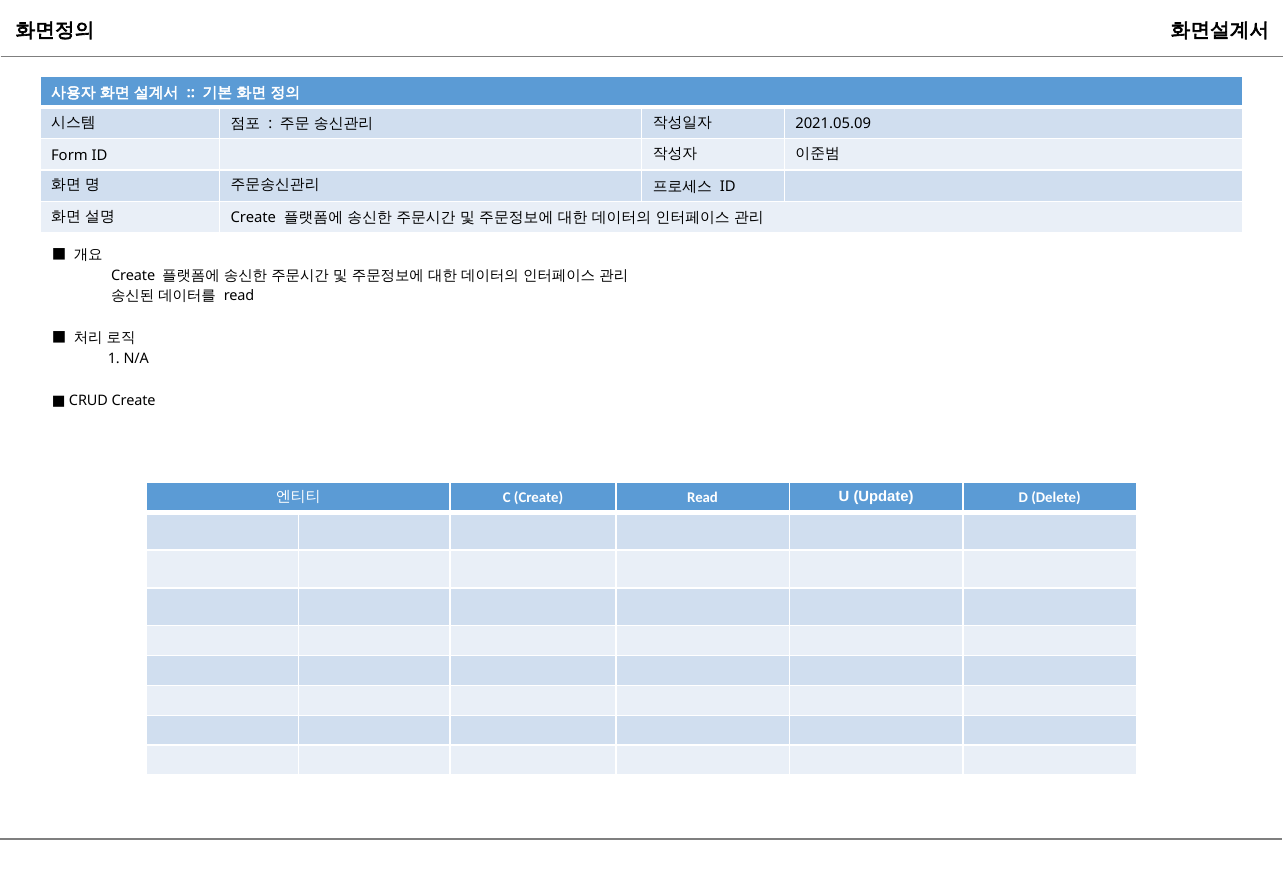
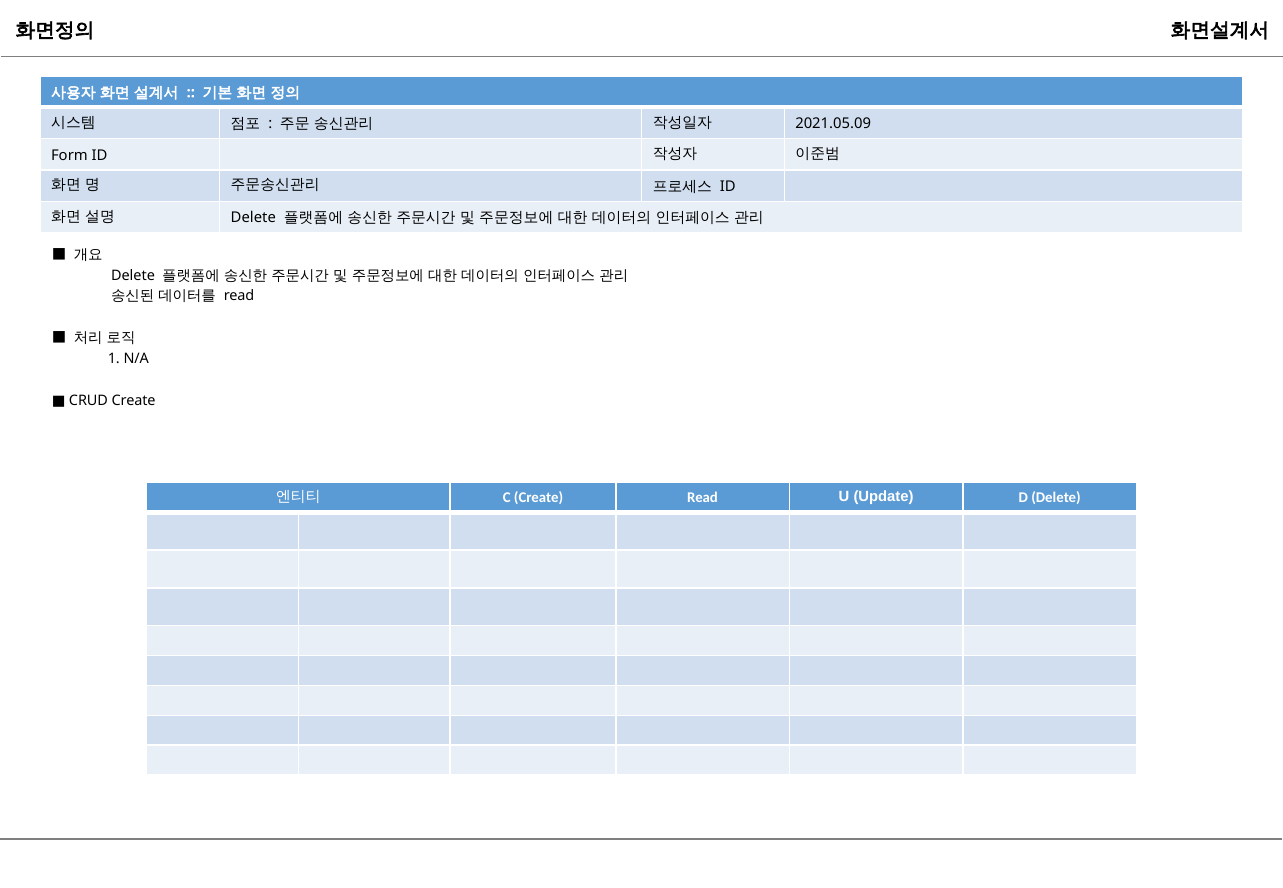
Create at (253, 218): Create -> Delete
Create at (133, 275): Create -> Delete
